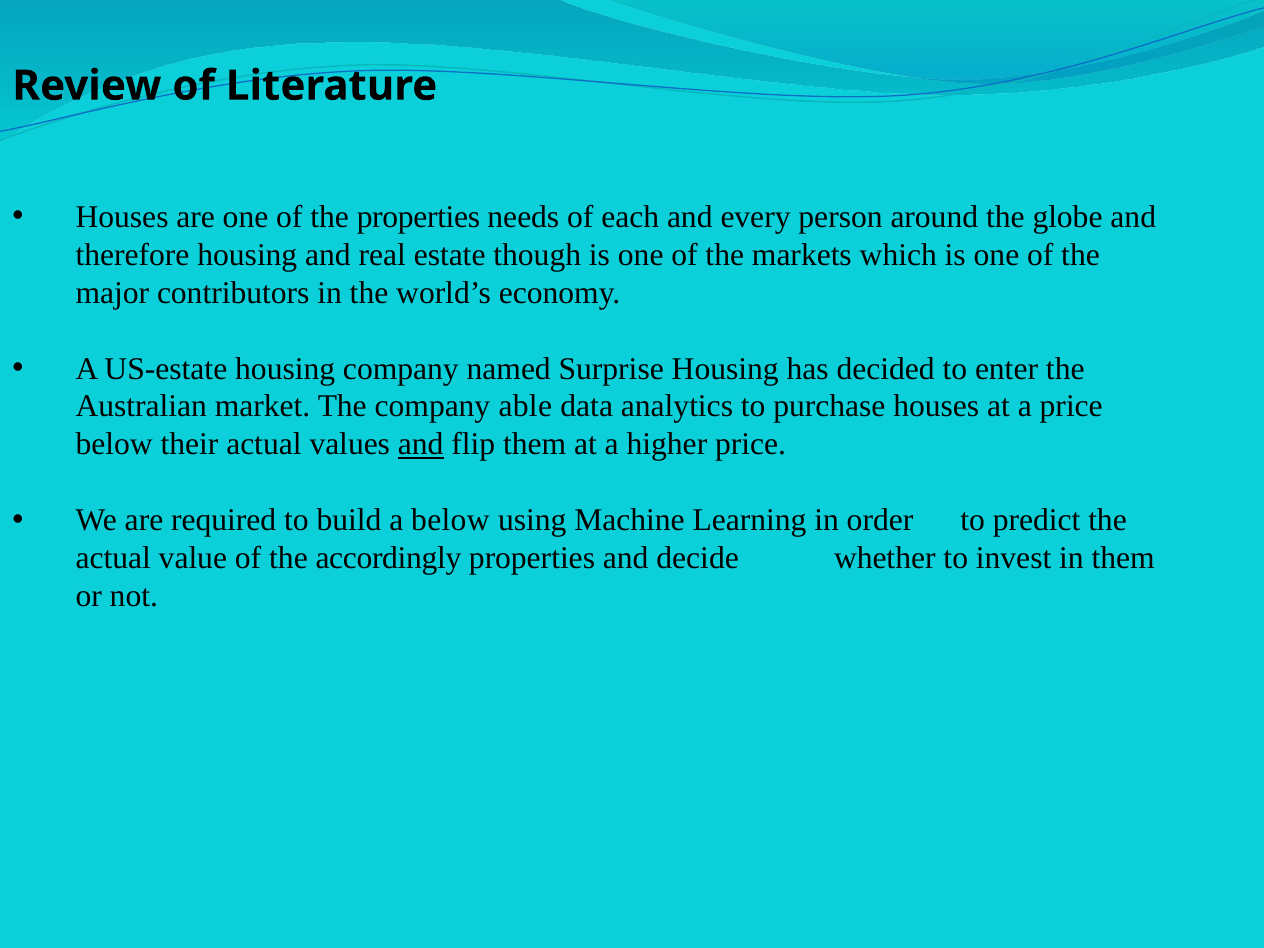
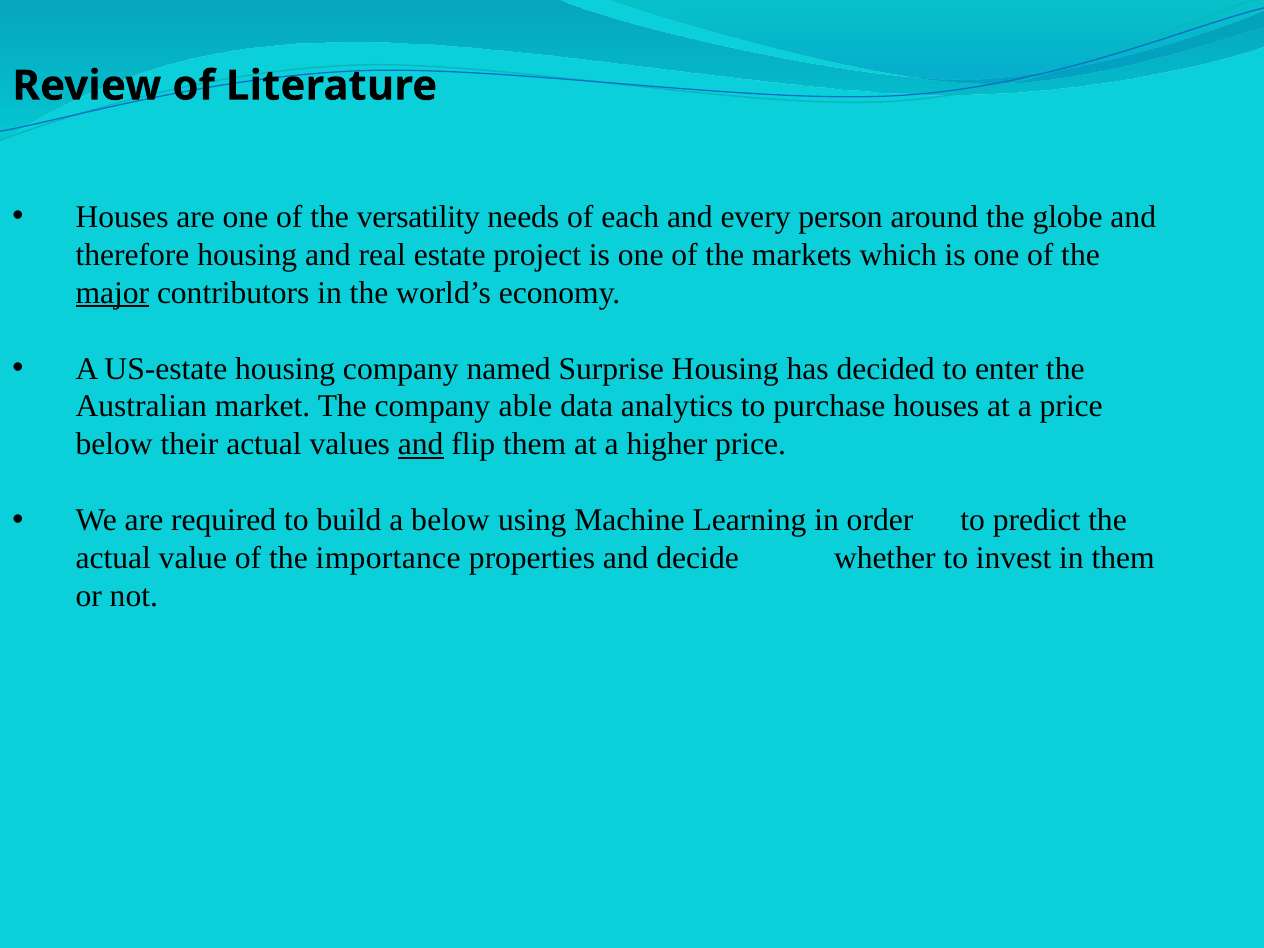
the properties: properties -> versatility
though: though -> project
major underline: none -> present
accordingly: accordingly -> importance
